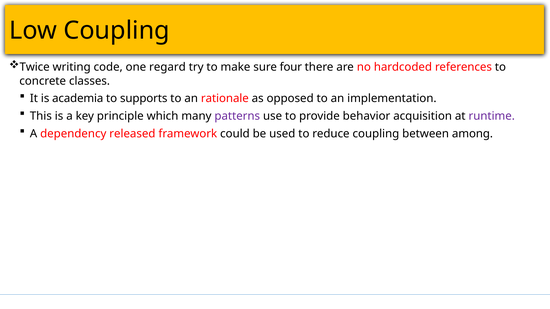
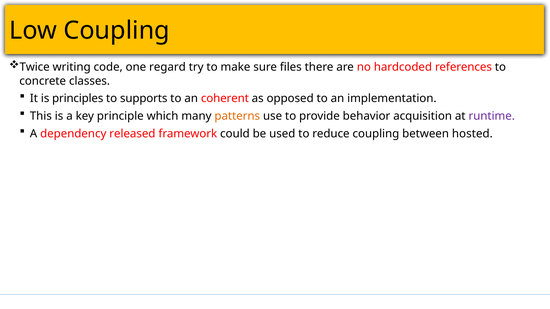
four: four -> files
academia: academia -> principles
rationale: rationale -> coherent
patterns colour: purple -> orange
among: among -> hosted
